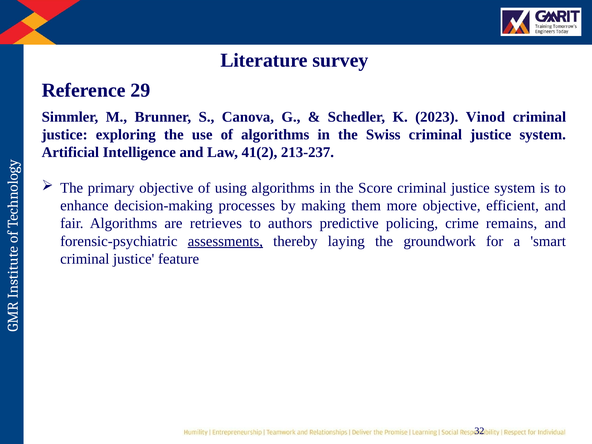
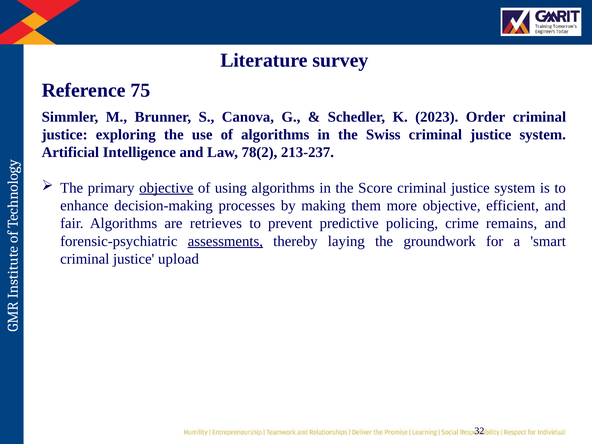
29: 29 -> 75
Vinod: Vinod -> Order
41(2: 41(2 -> 78(2
objective at (166, 188) underline: none -> present
authors: authors -> prevent
feature: feature -> upload
